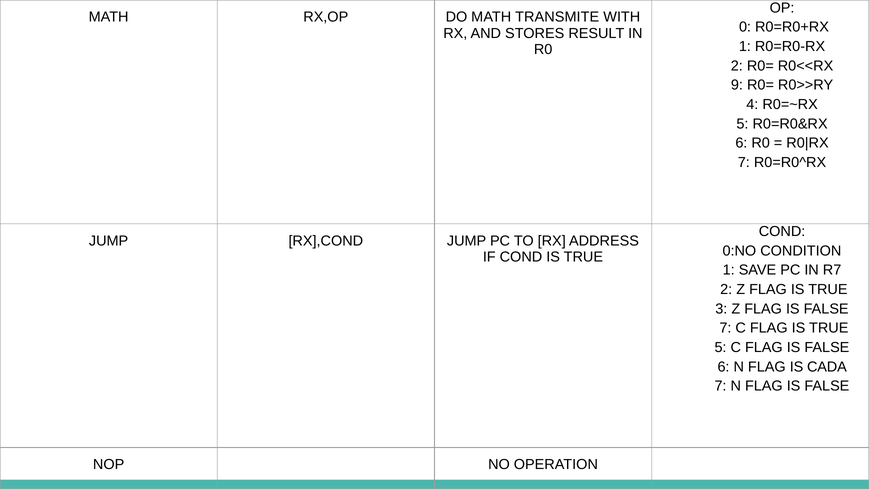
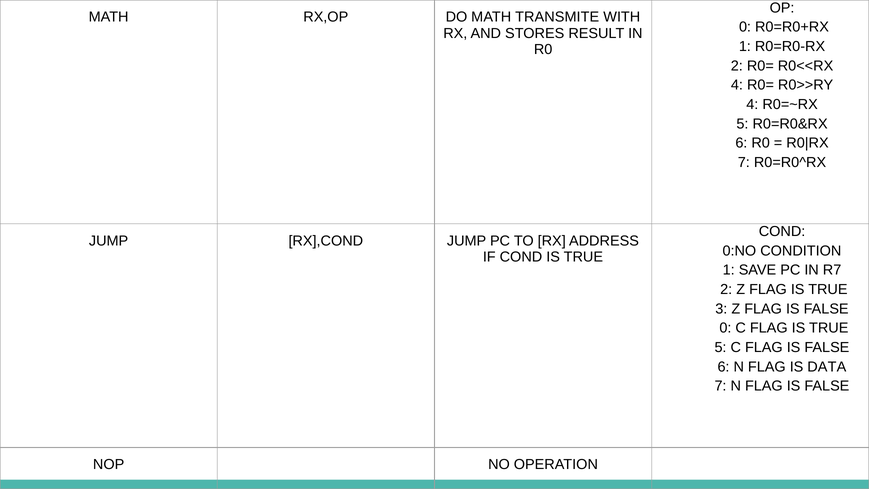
9 at (737, 85): 9 -> 4
7 at (725, 328): 7 -> 0
CADA: CADA -> DATA
